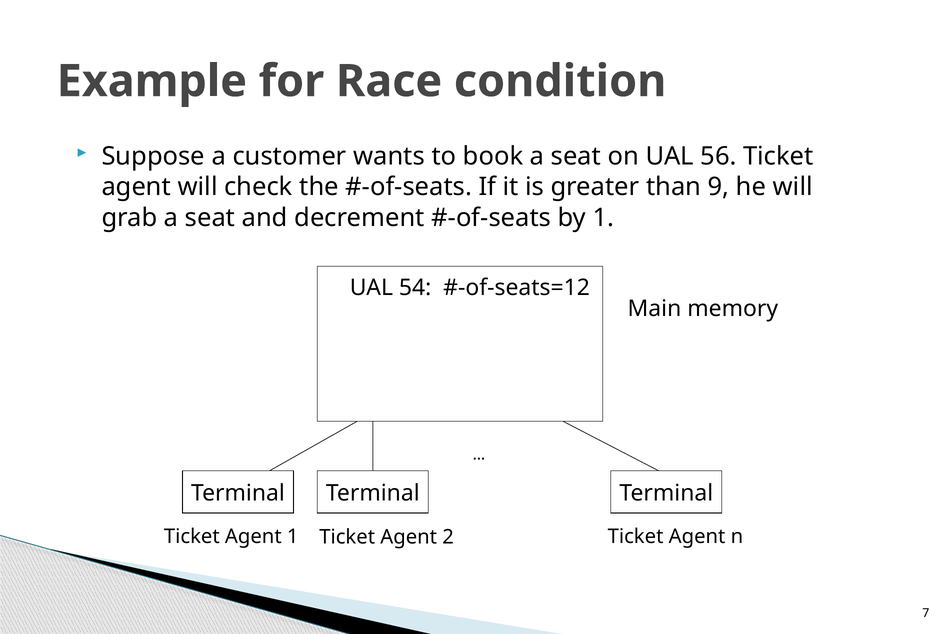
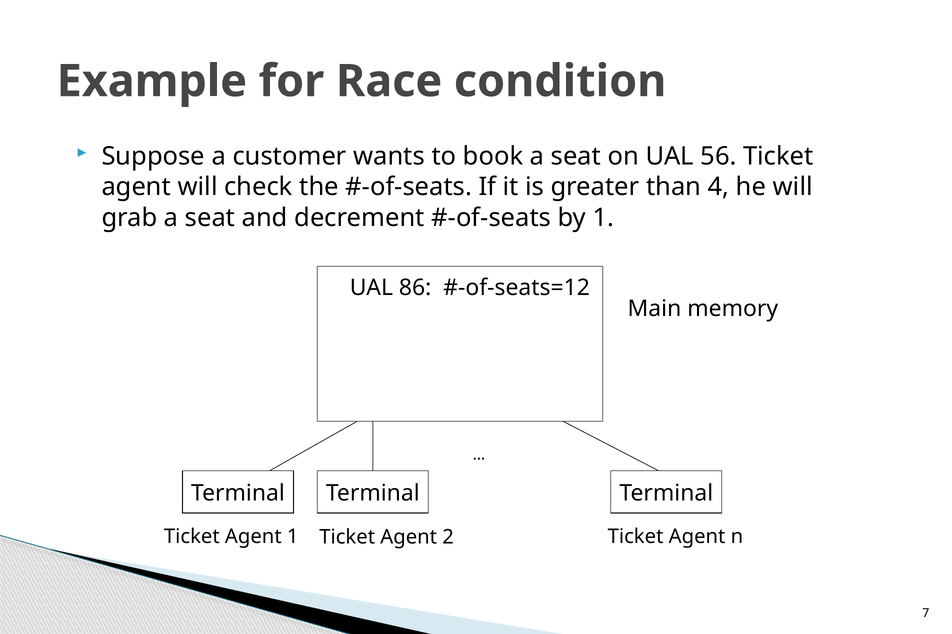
9: 9 -> 4
54: 54 -> 86
